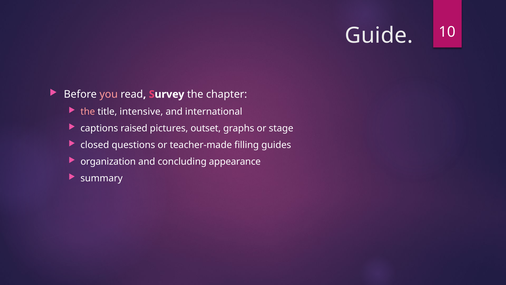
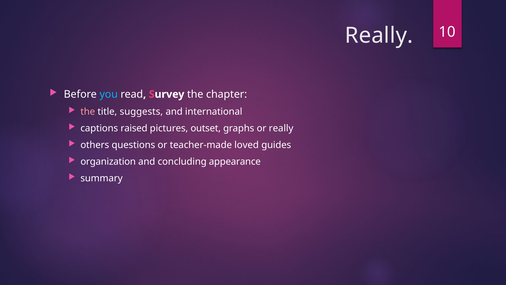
Guide at (379, 36): Guide -> Really
you colour: pink -> light blue
intensive: intensive -> suggests
or stage: stage -> really
closed: closed -> others
filling: filling -> loved
